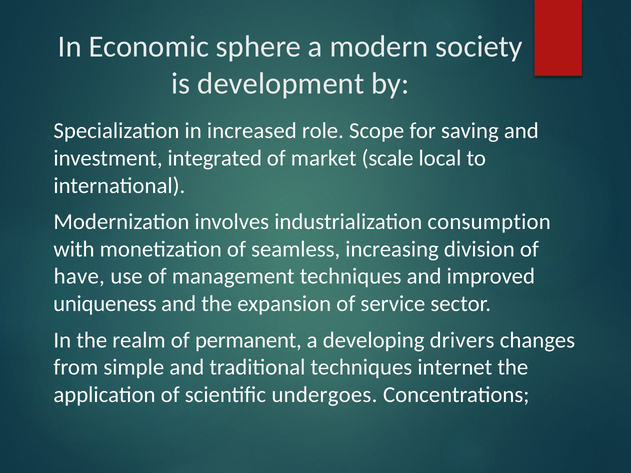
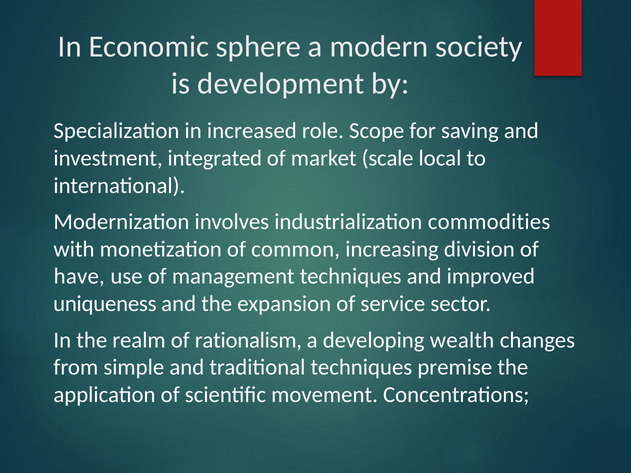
consumption: consumption -> commodities
seamless: seamless -> common
permanent: permanent -> rationalism
drivers: drivers -> wealth
internet: internet -> premise
undergoes: undergoes -> movement
